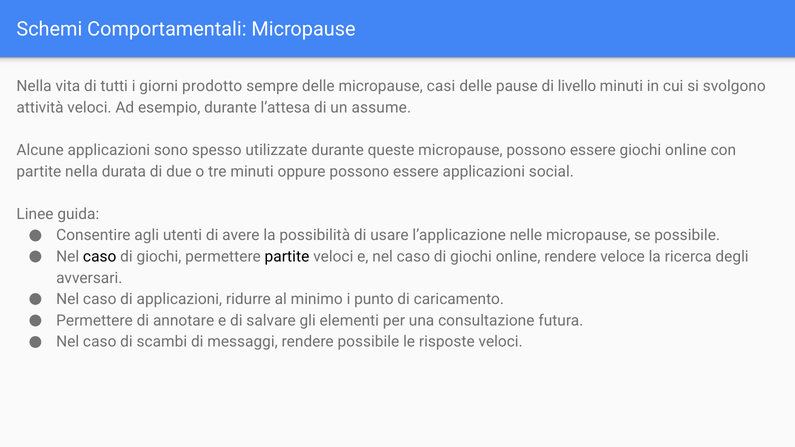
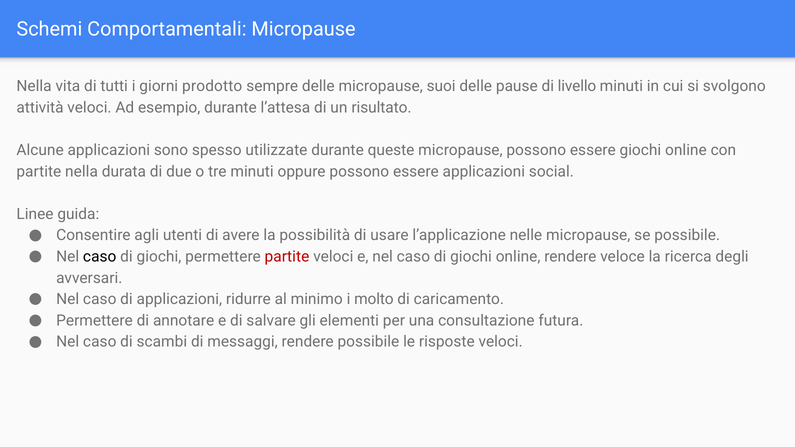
casi: casi -> suoi
assume: assume -> risultato
partite at (287, 257) colour: black -> red
punto: punto -> molto
